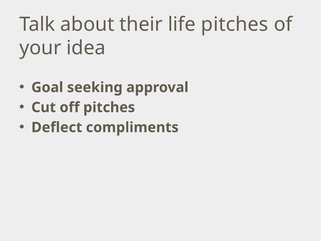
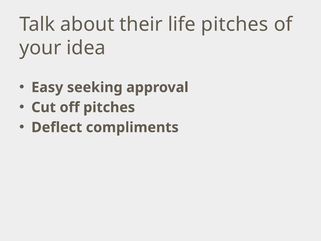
Goal: Goal -> Easy
